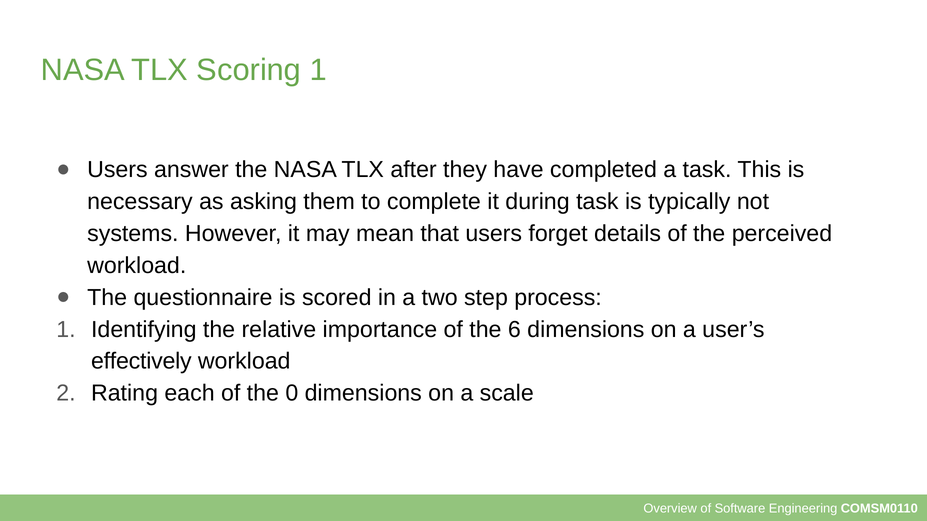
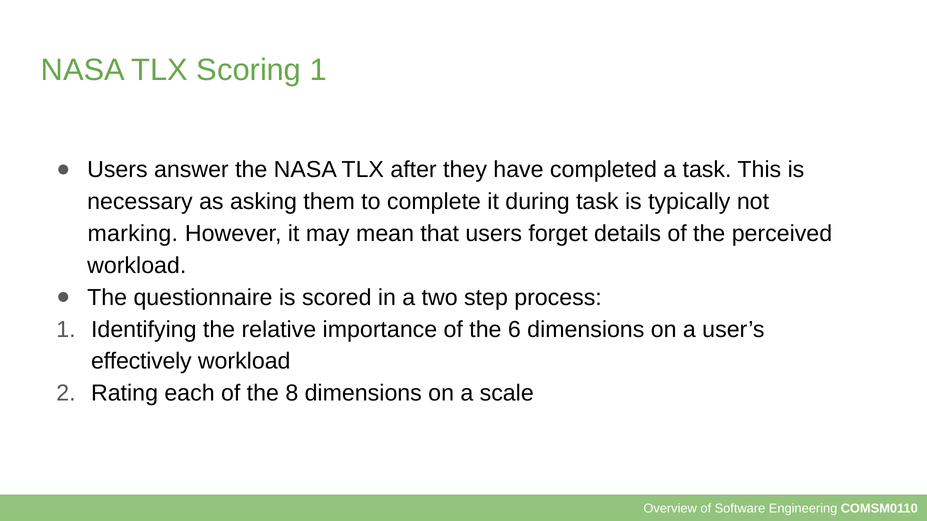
systems: systems -> marking
0: 0 -> 8
